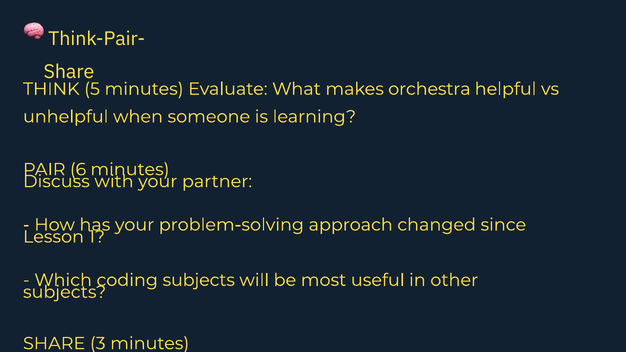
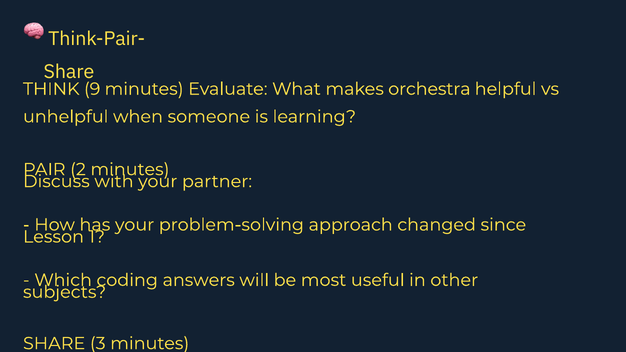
5: 5 -> 9
6: 6 -> 2
coding subjects: subjects -> answers
